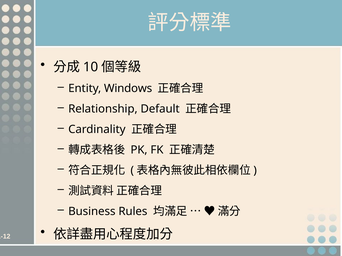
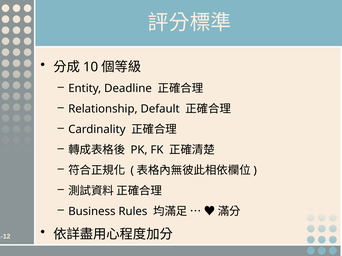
Windows: Windows -> Deadline
